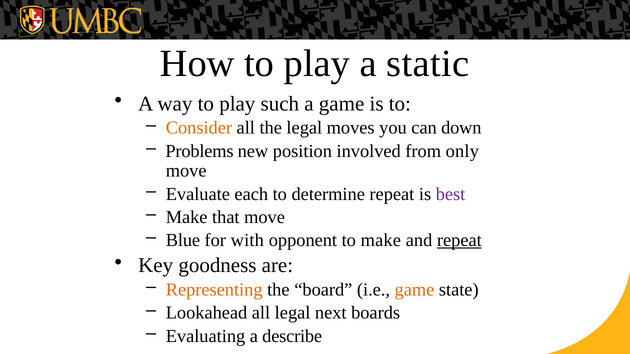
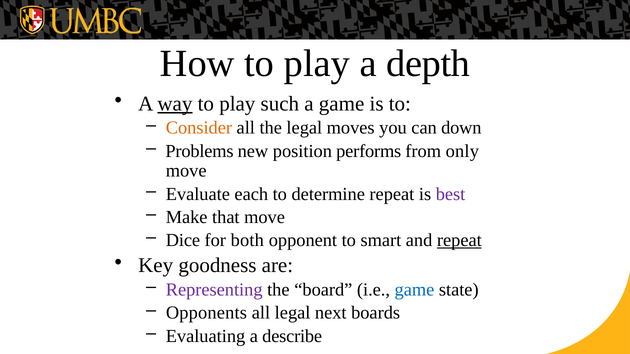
static: static -> depth
way underline: none -> present
involved: involved -> performs
Blue: Blue -> Dice
with: with -> both
to make: make -> smart
Representing colour: orange -> purple
game at (414, 290) colour: orange -> blue
Lookahead: Lookahead -> Opponents
